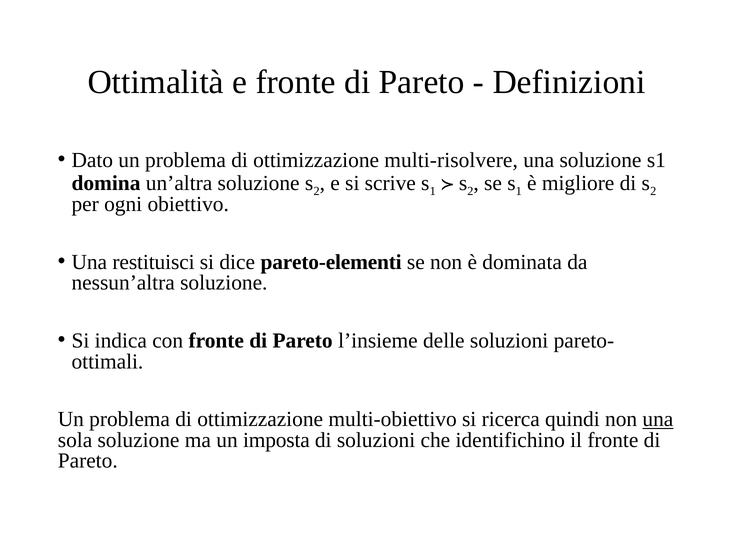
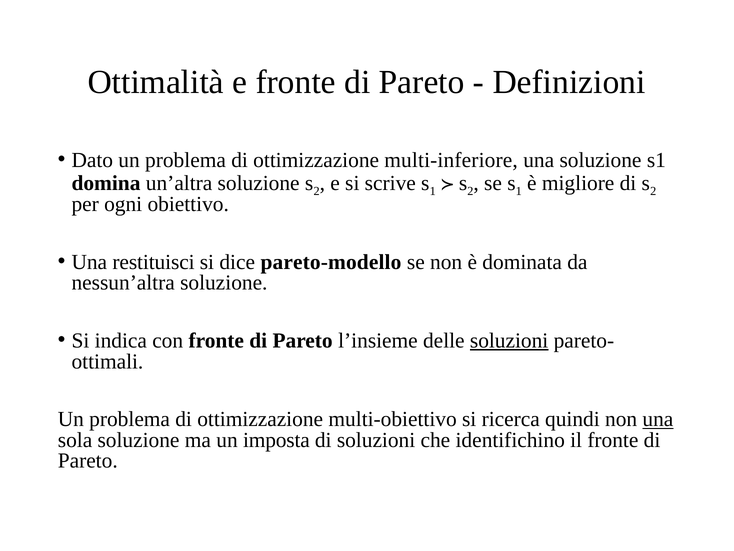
multi-risolvere: multi-risolvere -> multi-inferiore
pareto-elementi: pareto-elementi -> pareto-modello
soluzioni at (509, 340) underline: none -> present
